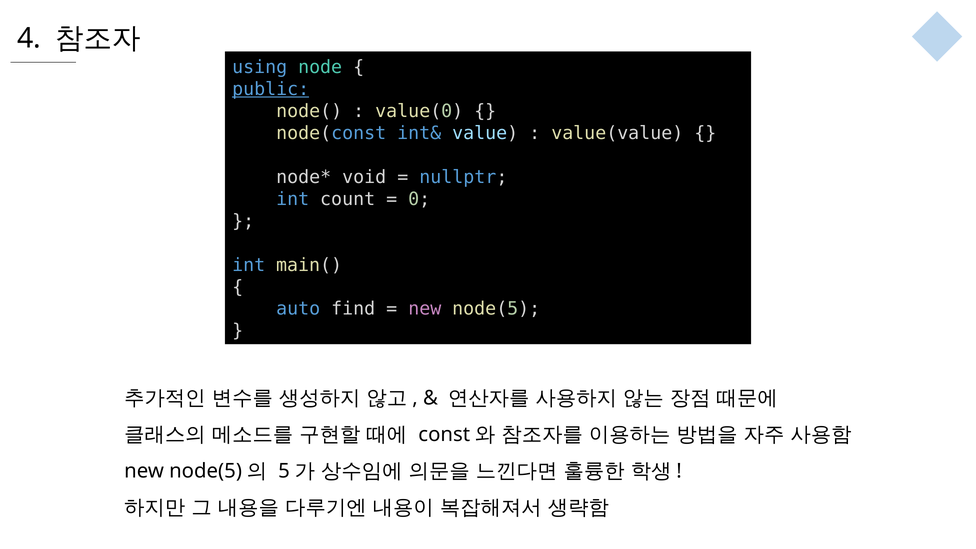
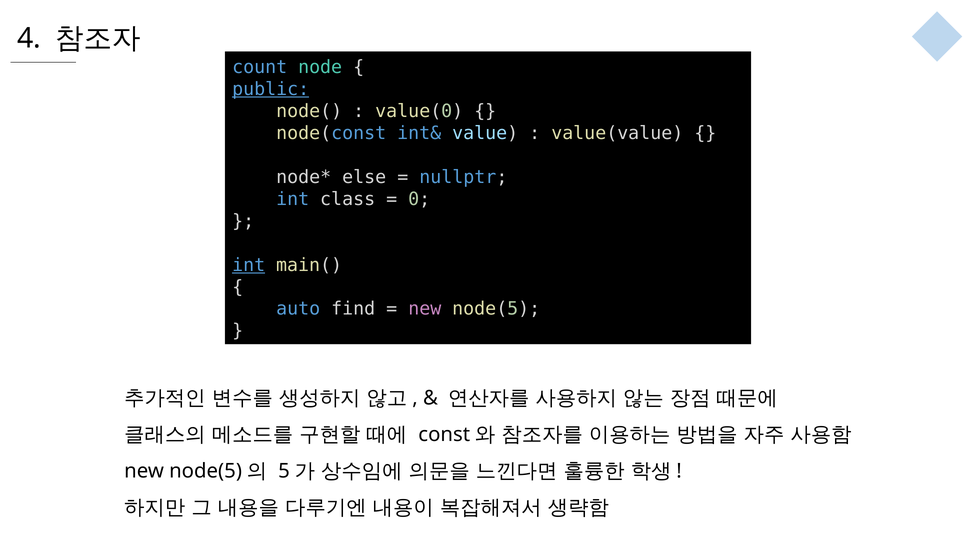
using: using -> count
void: void -> else
count: count -> class
int at (249, 265) underline: none -> present
